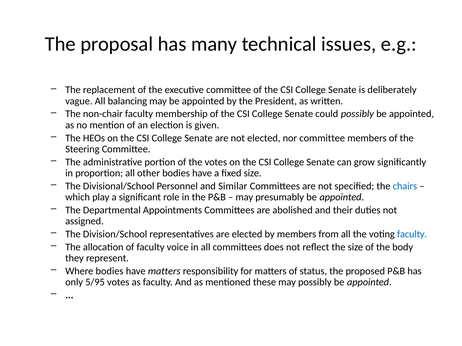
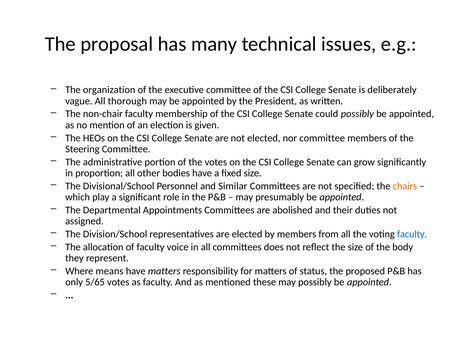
replacement: replacement -> organization
balancing: balancing -> thorough
chairs colour: blue -> orange
Where bodies: bodies -> means
5/95: 5/95 -> 5/65
